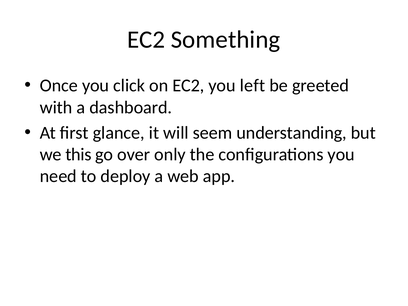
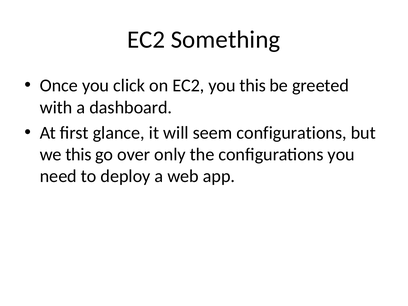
you left: left -> this
seem understanding: understanding -> configurations
